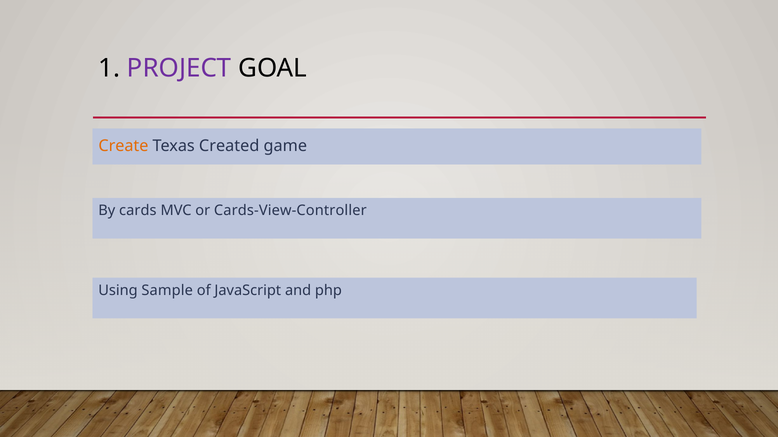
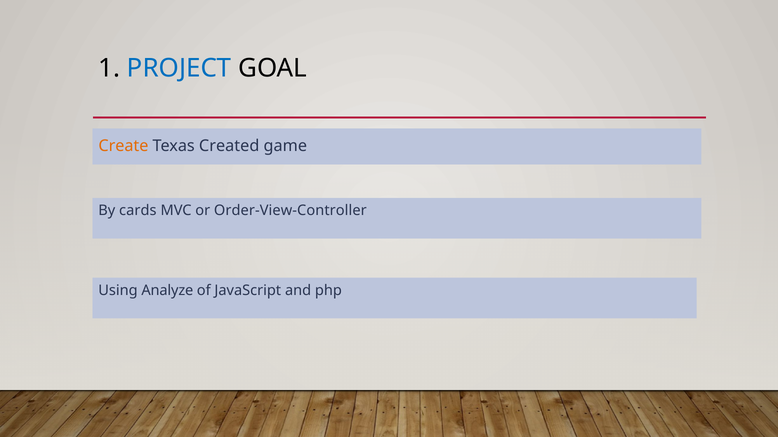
PROJECT colour: purple -> blue
Cards-View-Controller: Cards-View-Controller -> Order-View-Controller
Sample: Sample -> Analyze
